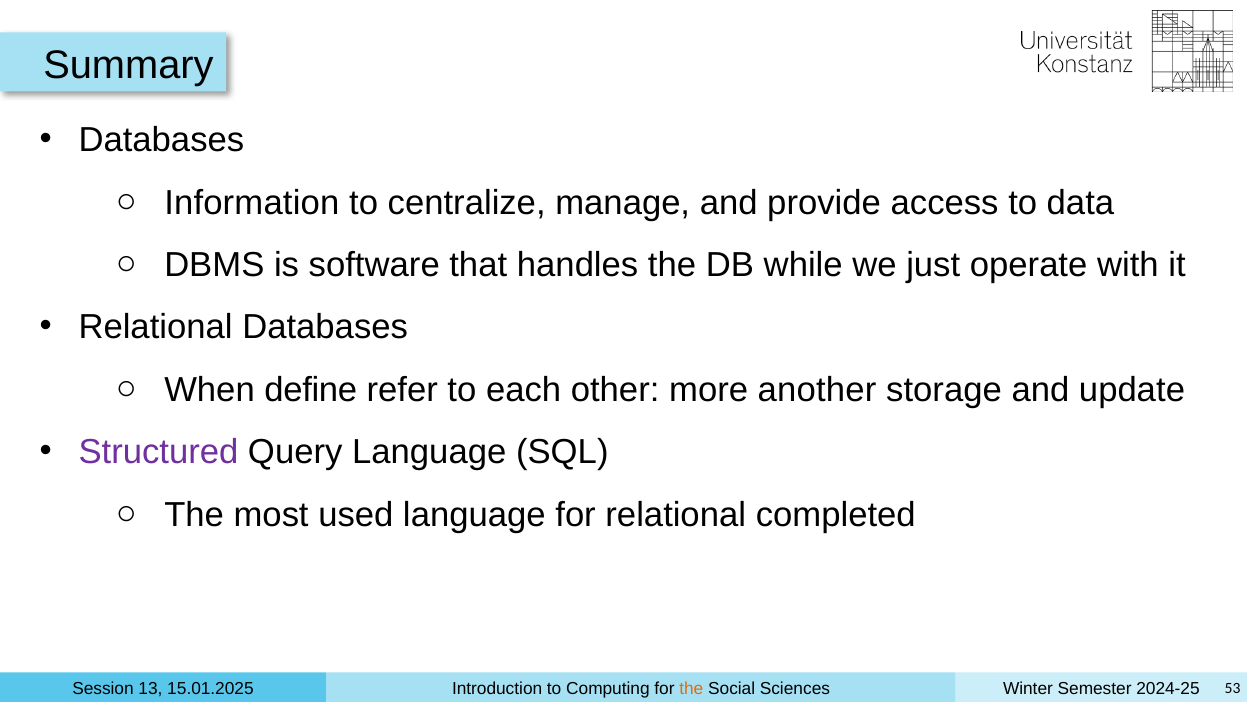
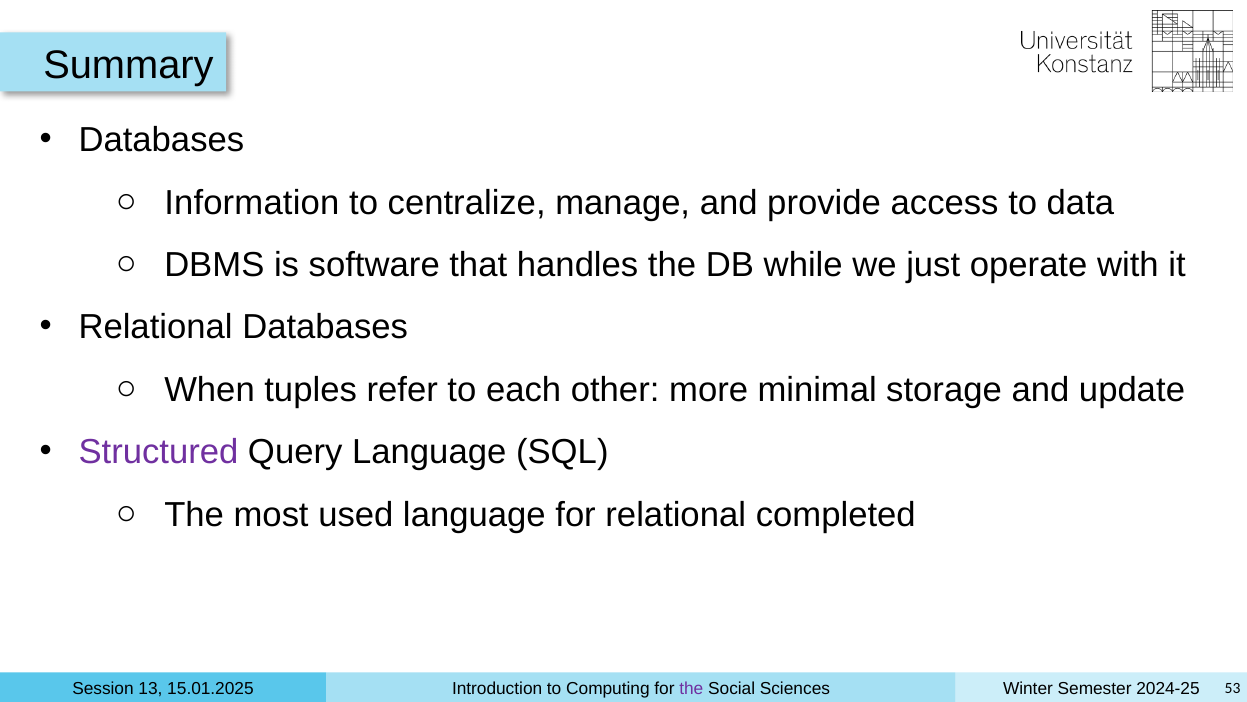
define: define -> tuples
another: another -> minimal
the at (691, 688) colour: orange -> purple
